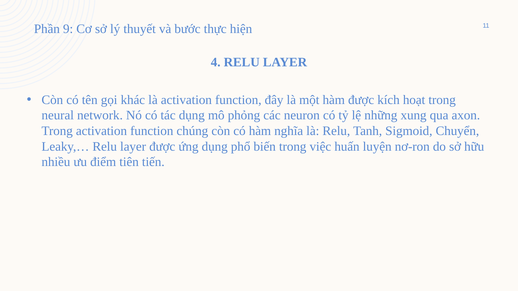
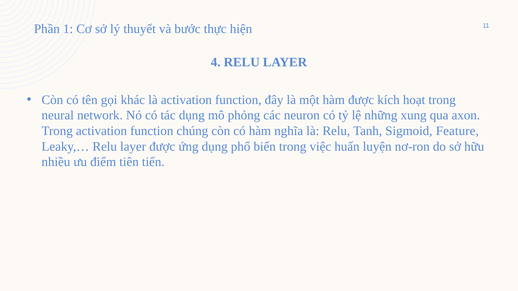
9: 9 -> 1
Chuyển: Chuyển -> Feature
